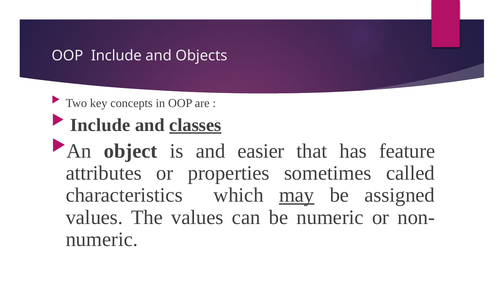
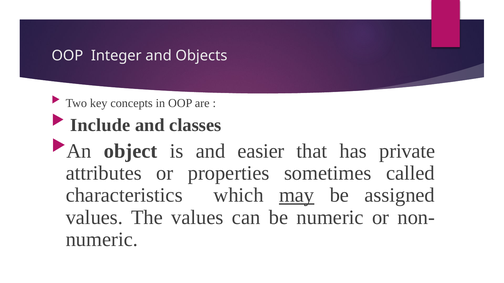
OOP Include: Include -> Integer
classes underline: present -> none
feature: feature -> private
